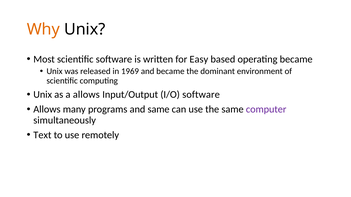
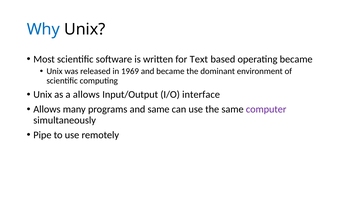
Why colour: orange -> blue
Easy: Easy -> Text
I/O software: software -> interface
Text: Text -> Pipe
